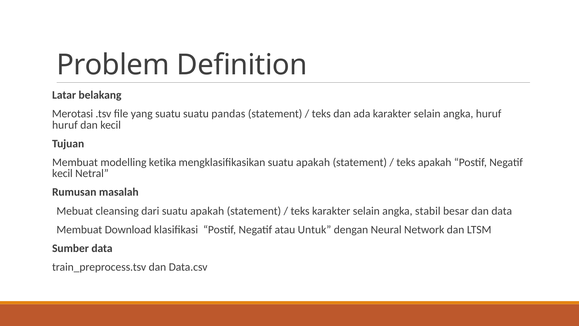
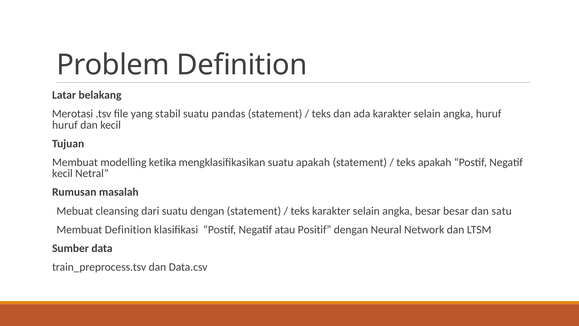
yang suatu: suatu -> stabil
dari suatu apakah: apakah -> dengan
angka stabil: stabil -> besar
dan data: data -> satu
Membuat Download: Download -> Definition
Untuk: Untuk -> Positif
